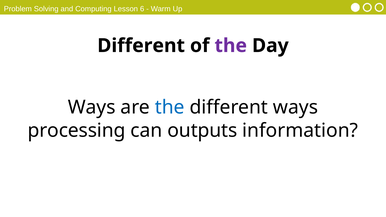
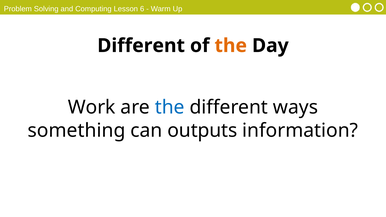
the at (231, 46) colour: purple -> orange
Ways at (92, 107): Ways -> Work
processing: processing -> something
